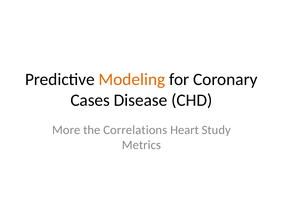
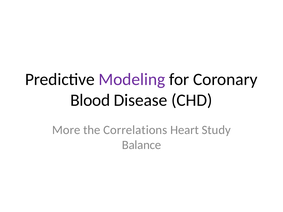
Modeling colour: orange -> purple
Cases: Cases -> Blood
Metrics: Metrics -> Balance
